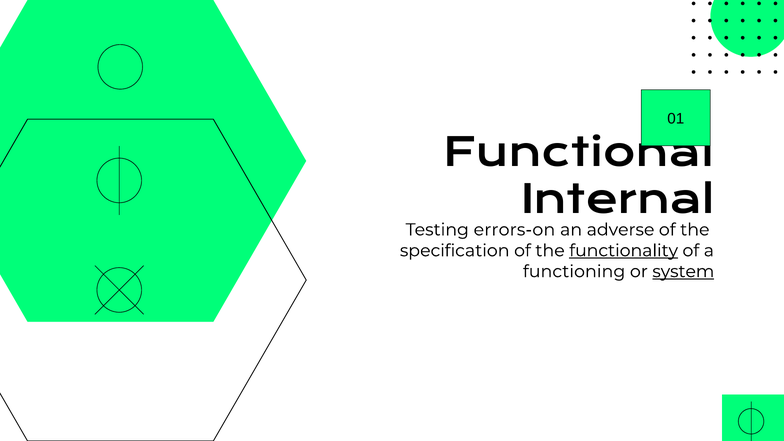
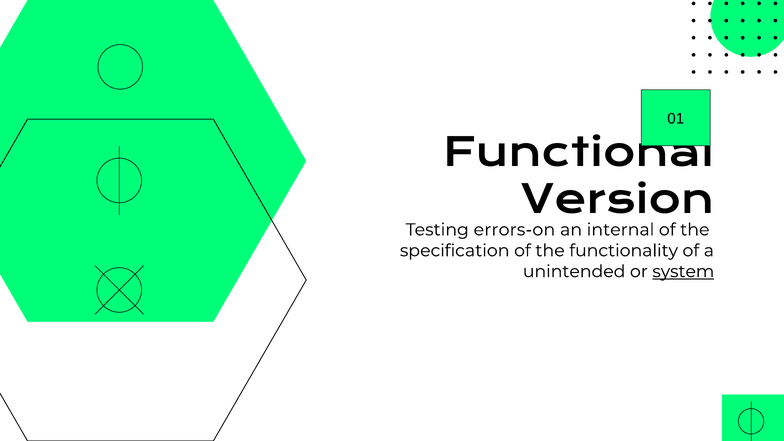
Internal: Internal -> Version
adverse: adverse -> internal
functionality underline: present -> none
functioning: functioning -> unintended
